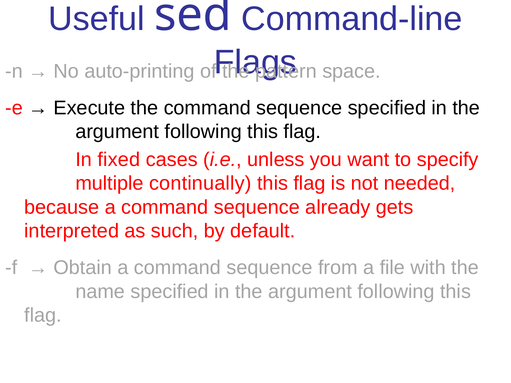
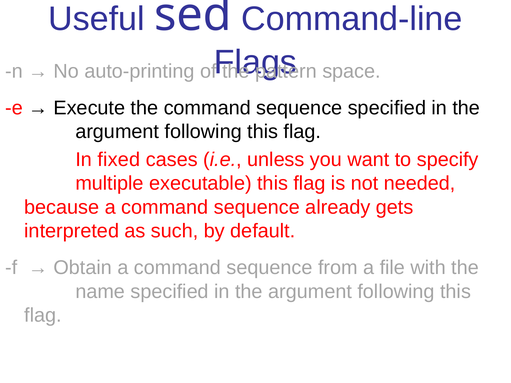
continually: continually -> executable
